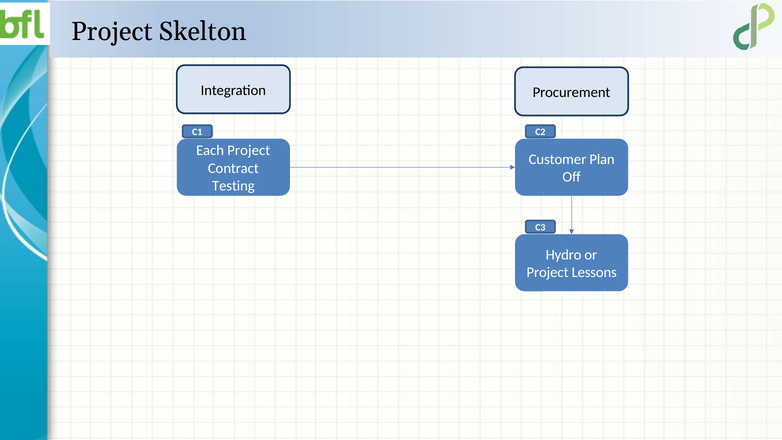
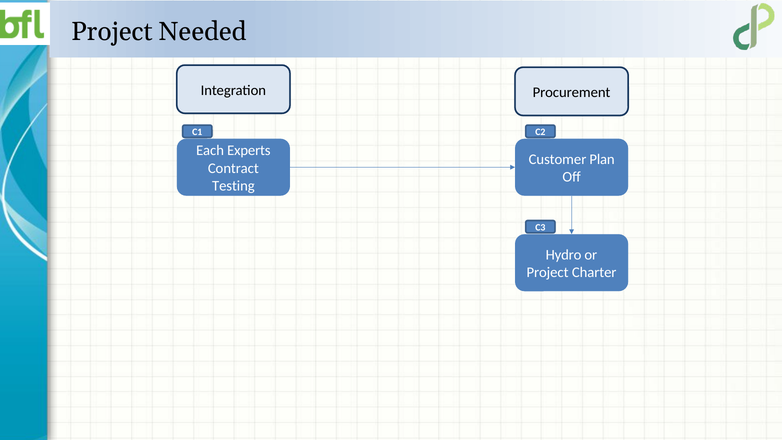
Skelton: Skelton -> Needed
Each Project: Project -> Experts
Lessons: Lessons -> Charter
